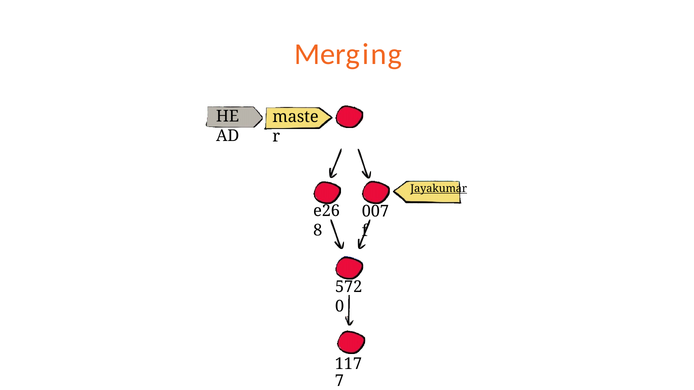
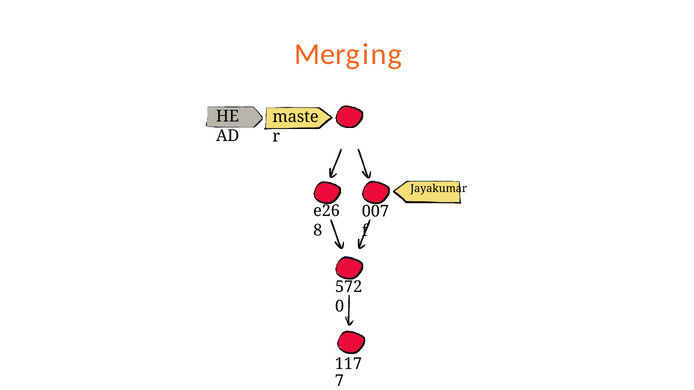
Jayakumar underline: present -> none
